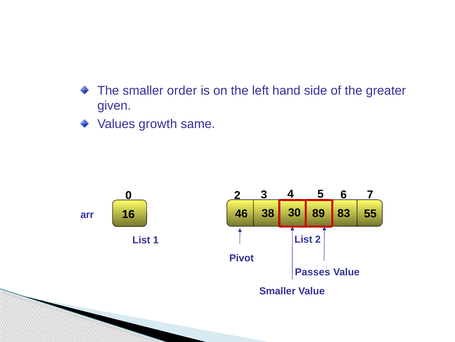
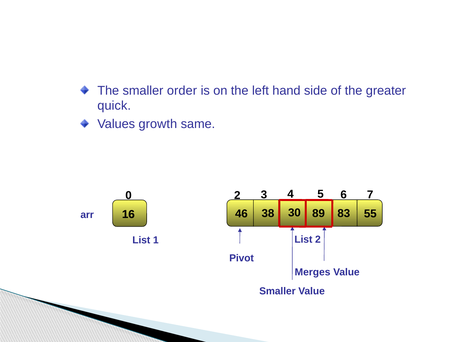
given at (114, 106): given -> quick
Passes: Passes -> Merges
